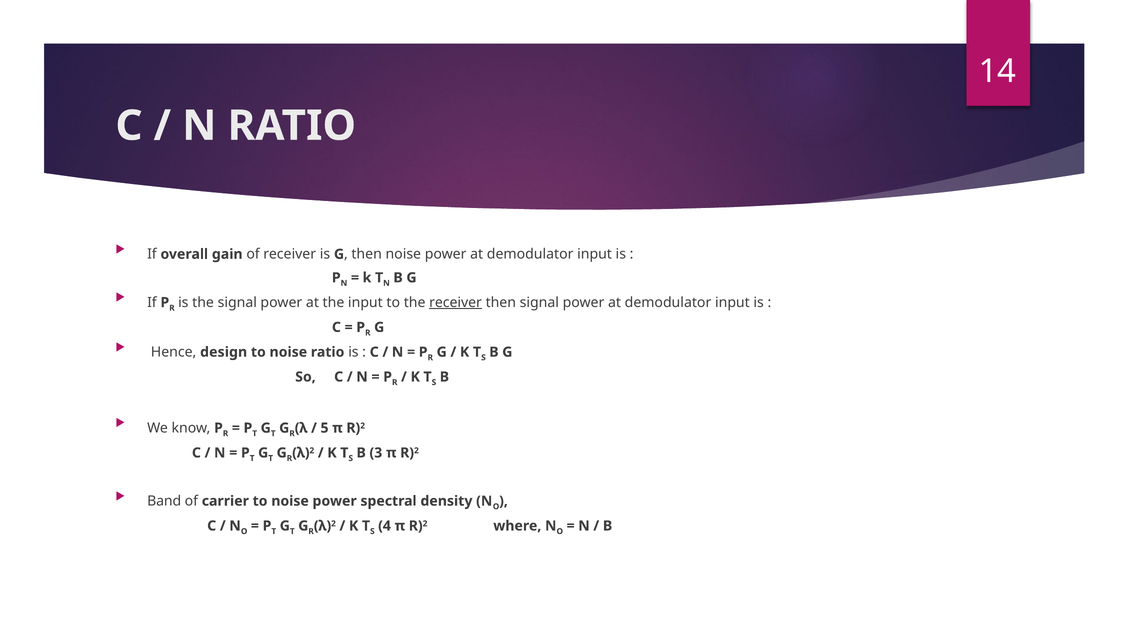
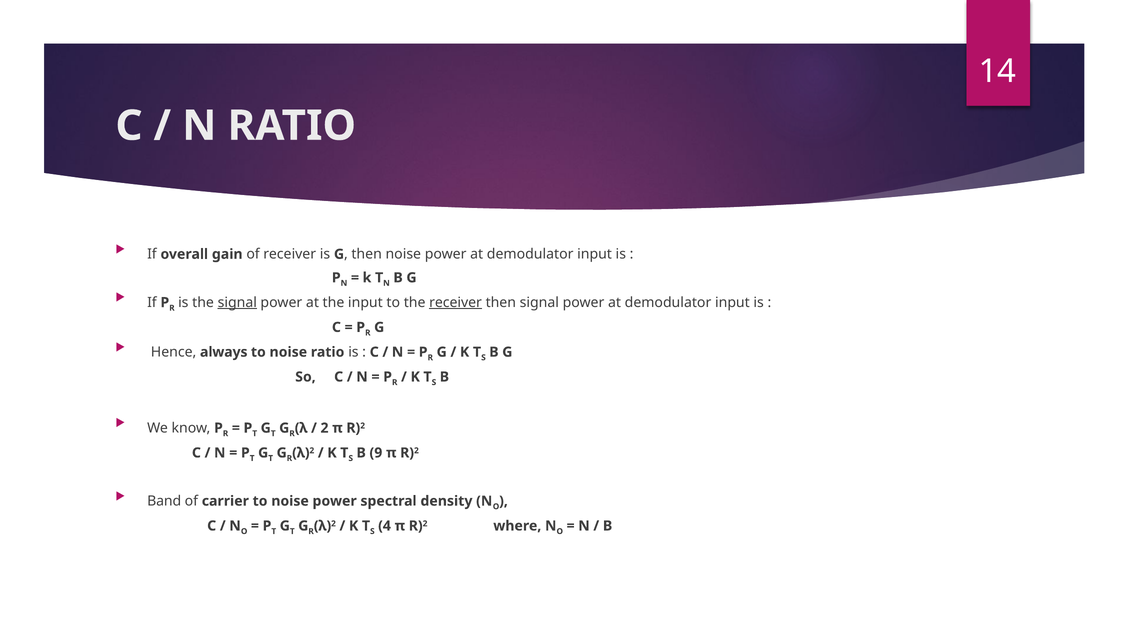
signal at (237, 303) underline: none -> present
design: design -> always
5: 5 -> 2
3: 3 -> 9
